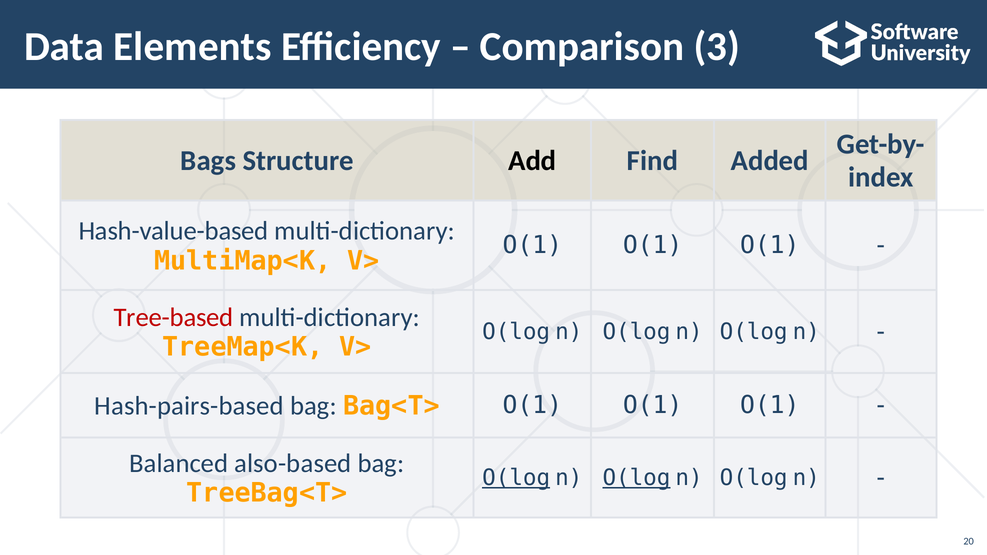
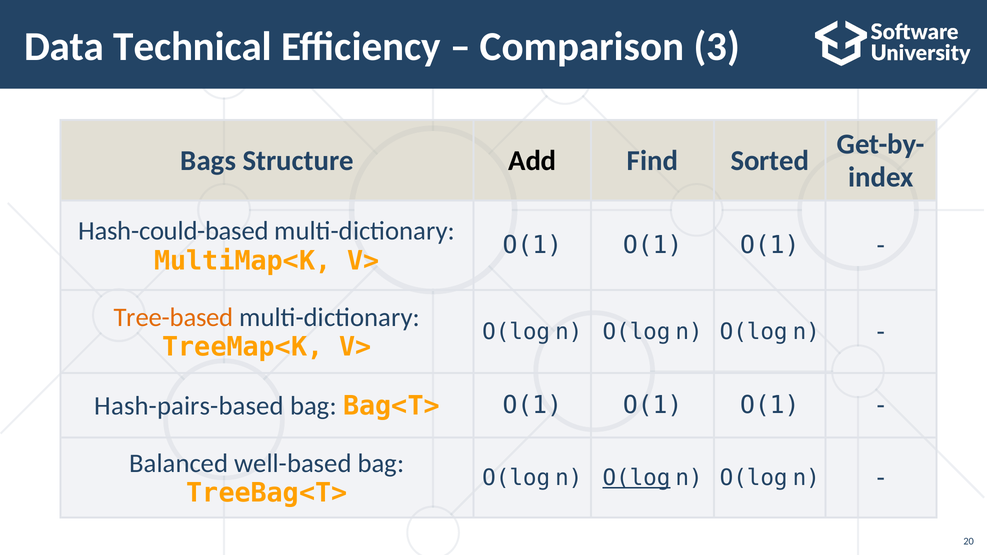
Elements: Elements -> Technical
Added: Added -> Sorted
Hash-value-based: Hash-value-based -> Hash-could-based
Tree-based colour: red -> orange
also-based: also-based -> well-based
O(log at (516, 478) underline: present -> none
